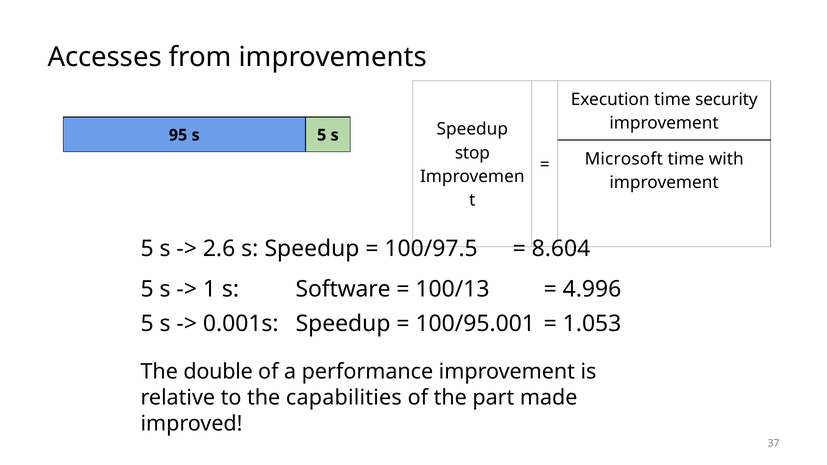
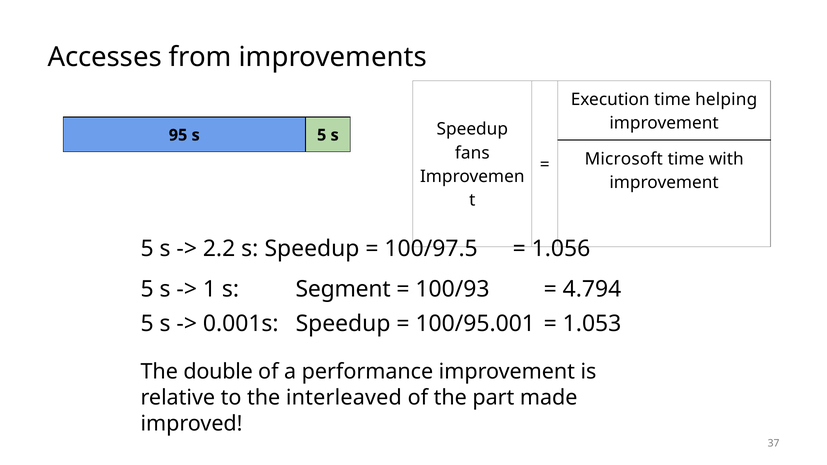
security: security -> helping
stop: stop -> fans
2.6: 2.6 -> 2.2
8.604: 8.604 -> 1.056
Software: Software -> Segment
100/13: 100/13 -> 100/93
4.996: 4.996 -> 4.794
capabilities: capabilities -> interleaved
